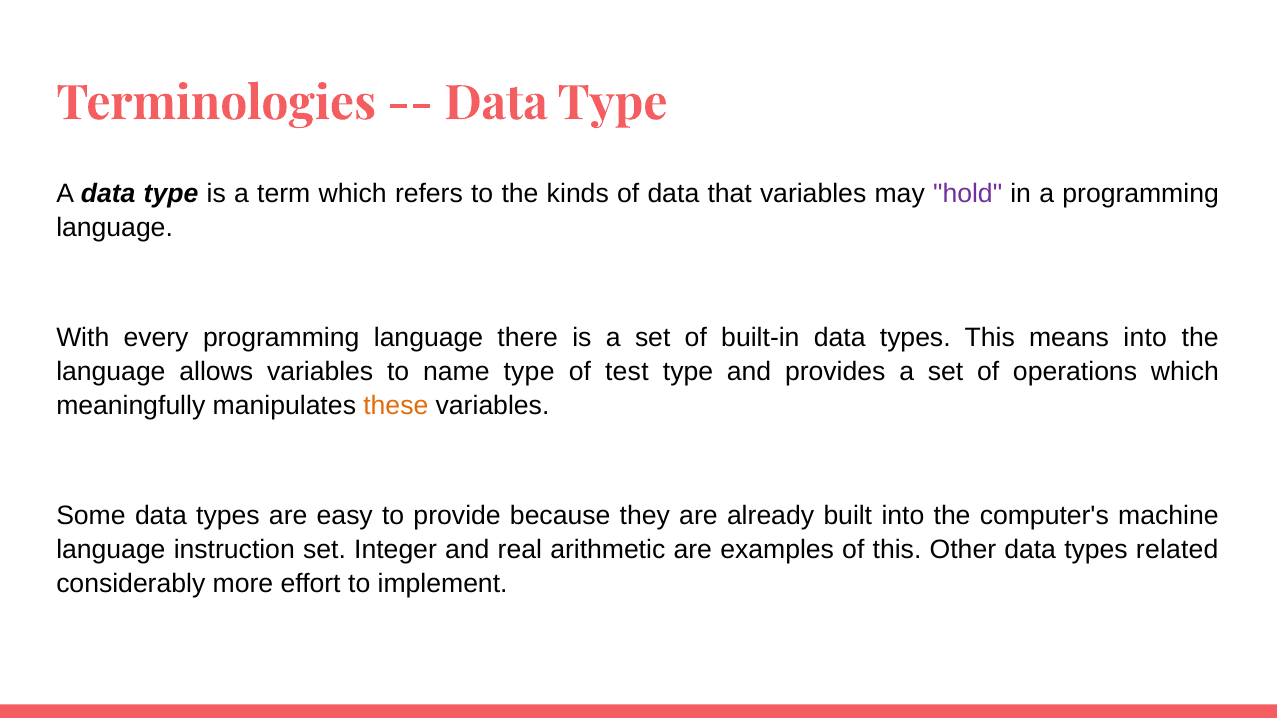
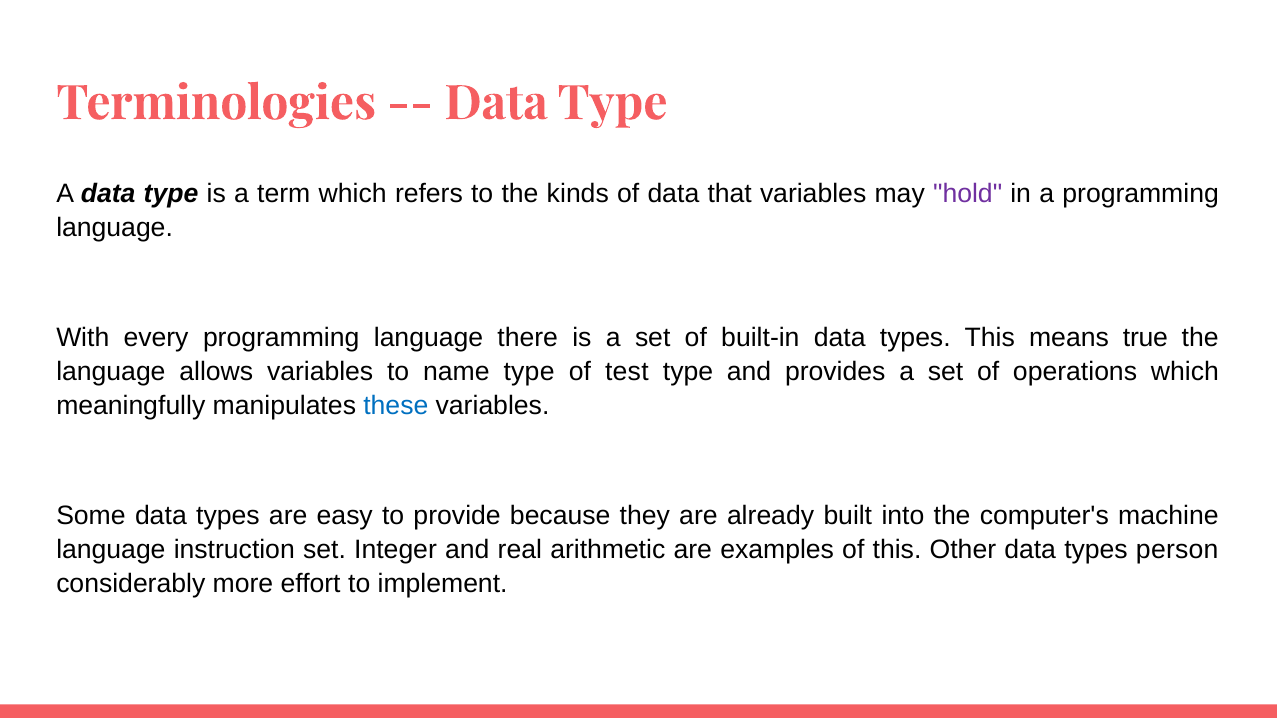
means into: into -> true
these colour: orange -> blue
related: related -> person
